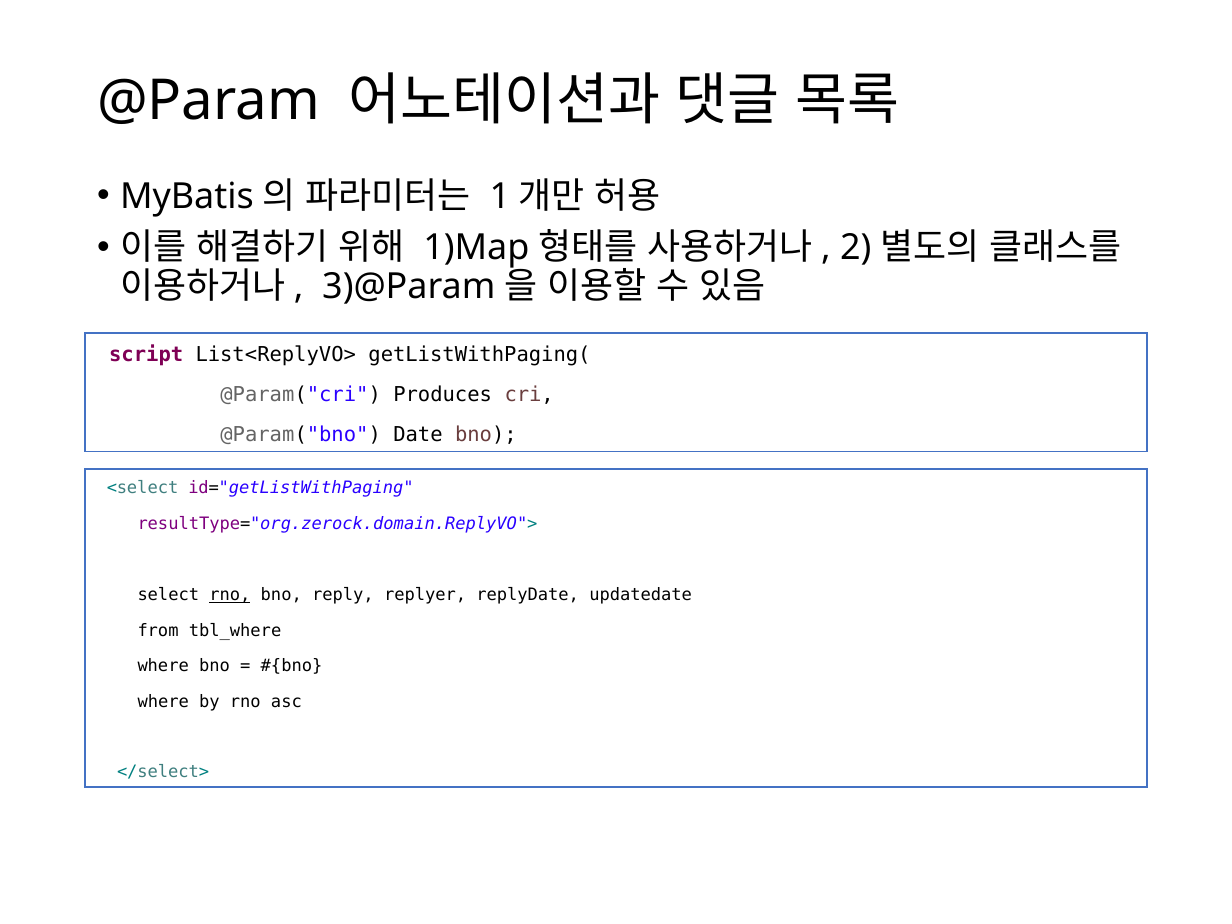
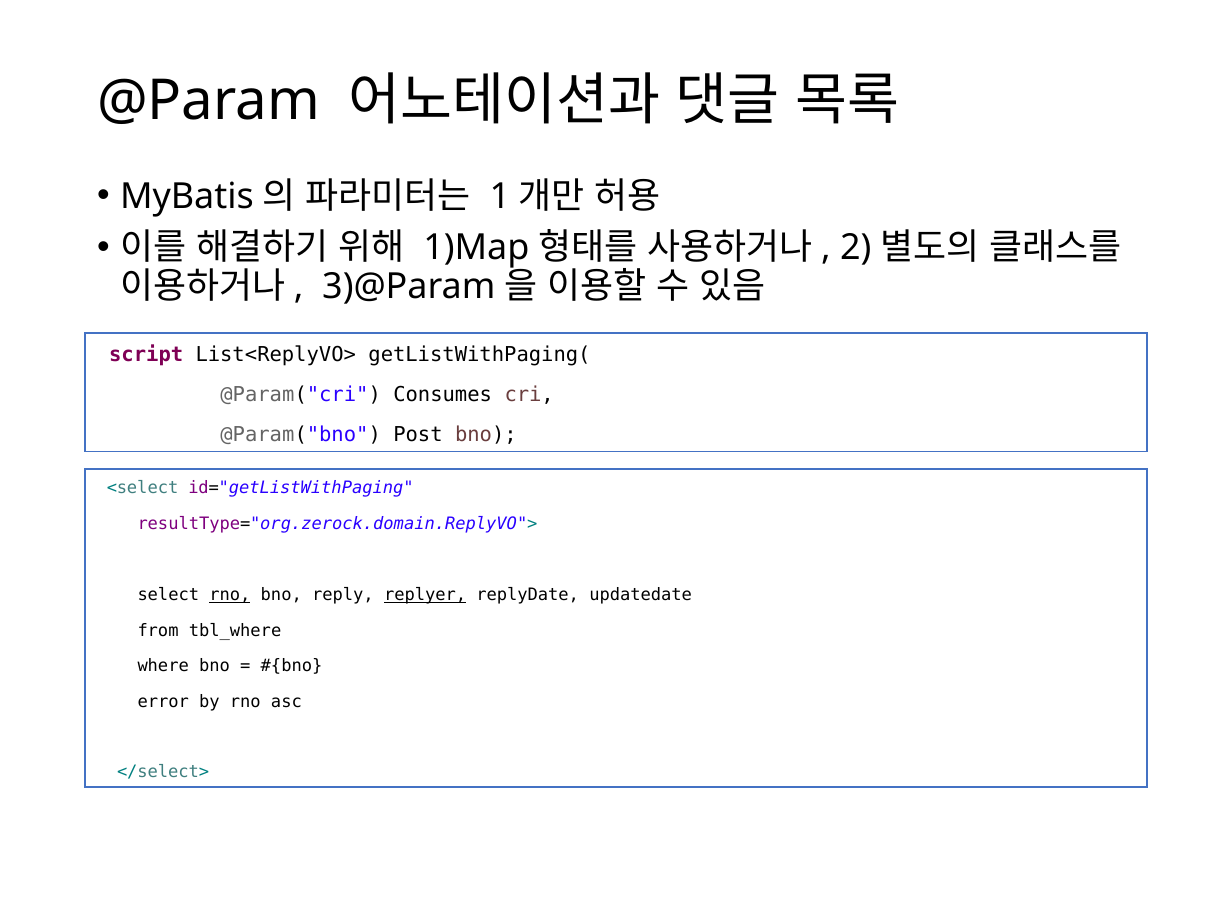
Produces: Produces -> Consumes
Date: Date -> Post
replyer underline: none -> present
where at (163, 702): where -> error
